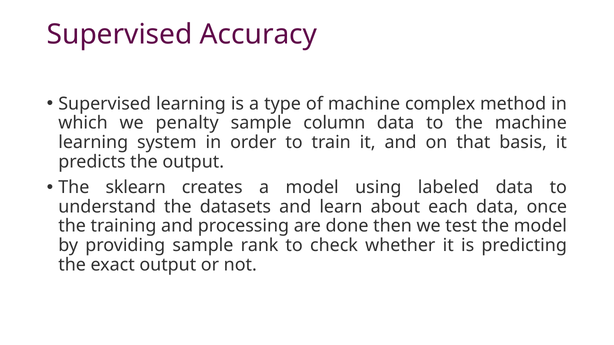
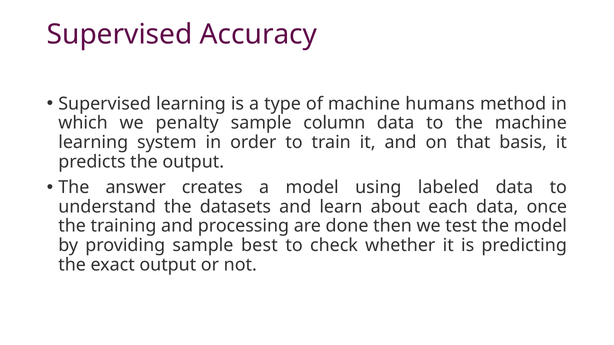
complex: complex -> humans
sklearn: sklearn -> answer
rank: rank -> best
